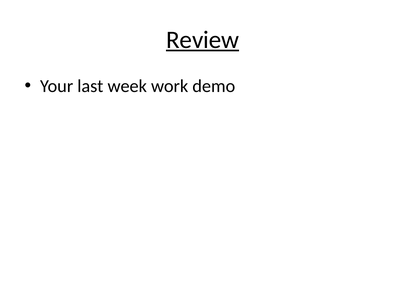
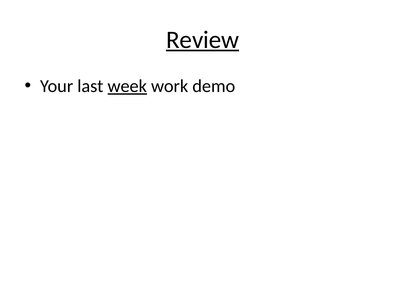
week underline: none -> present
